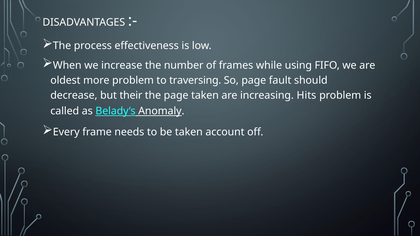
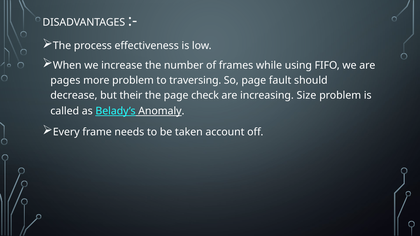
oldest: oldest -> pages
page taken: taken -> check
Hits: Hits -> Size
